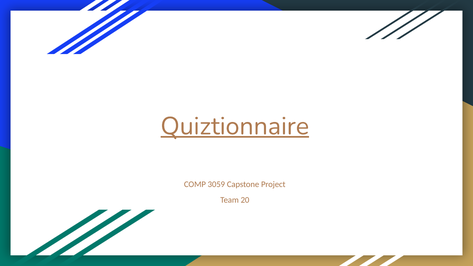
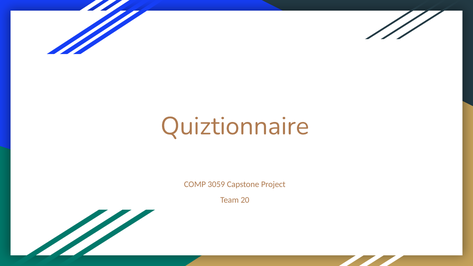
Quiztionnaire underline: present -> none
